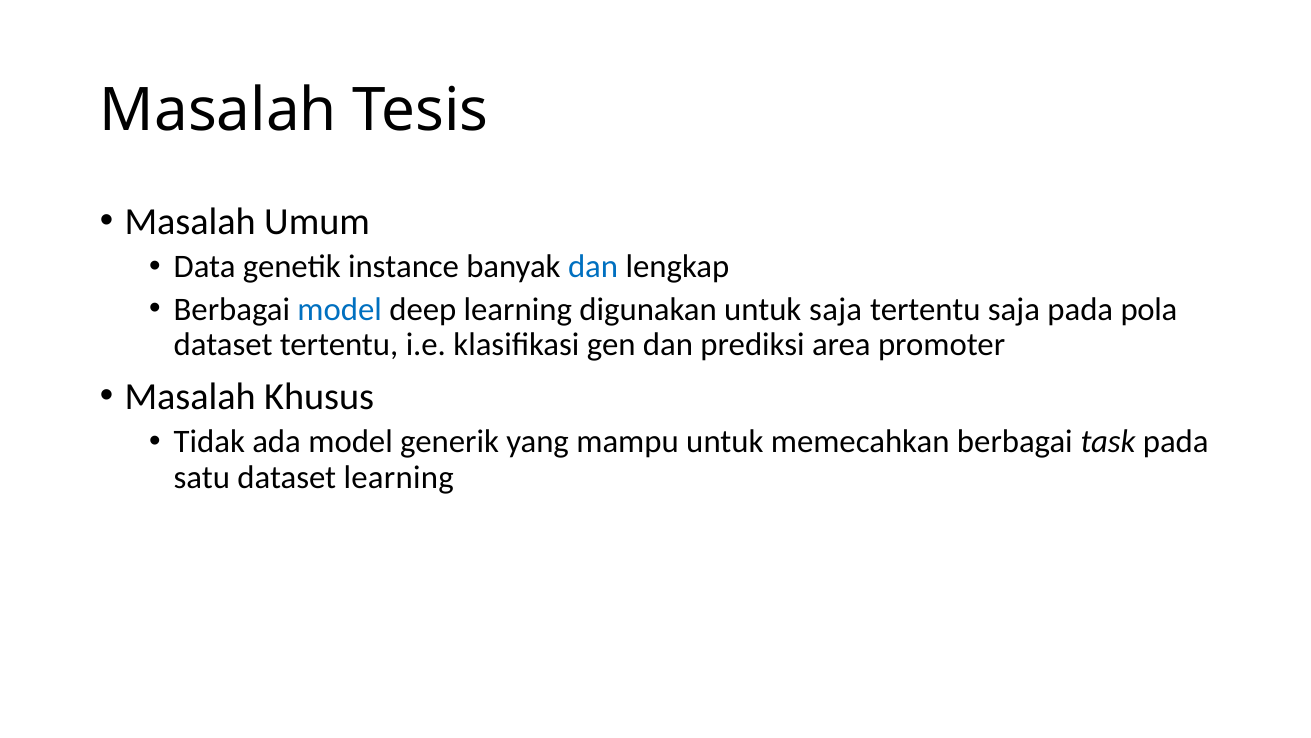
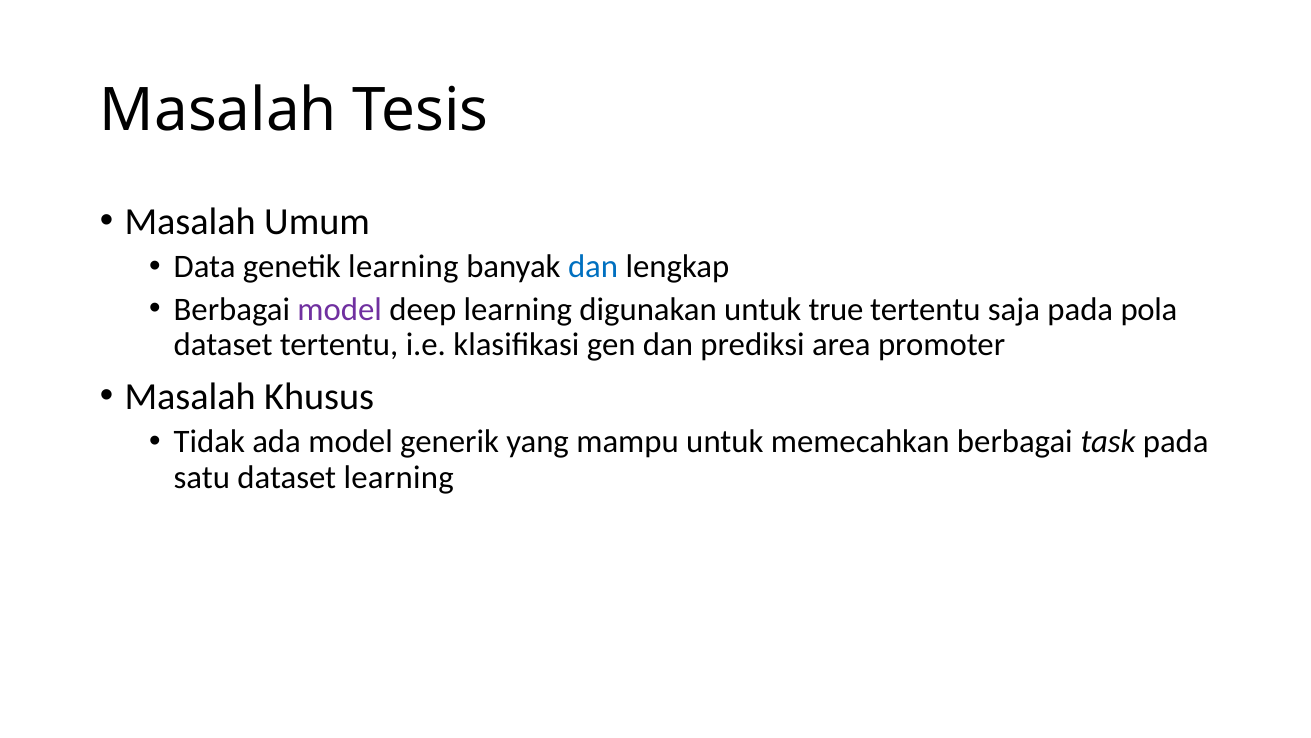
genetik instance: instance -> learning
model at (340, 309) colour: blue -> purple
untuk saja: saja -> true
